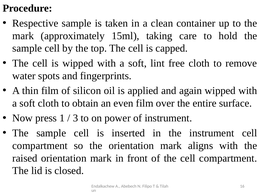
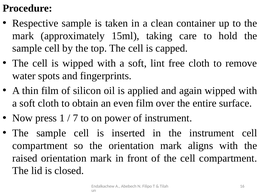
3: 3 -> 7
